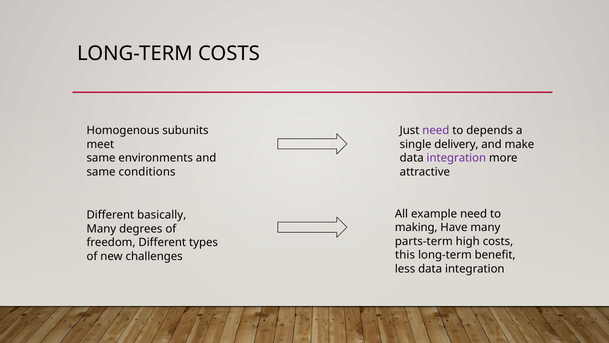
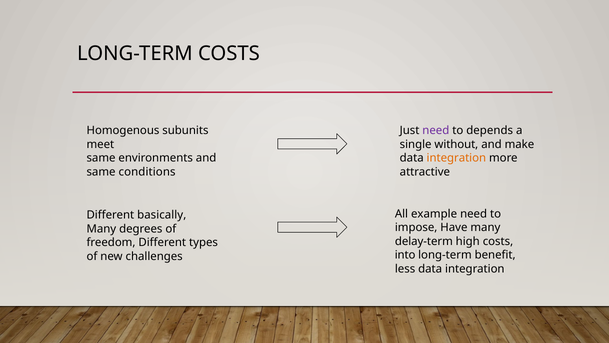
delivery: delivery -> without
integration at (456, 158) colour: purple -> orange
making: making -> impose
parts-term: parts-term -> delay-term
this: this -> into
